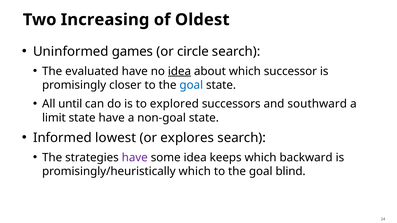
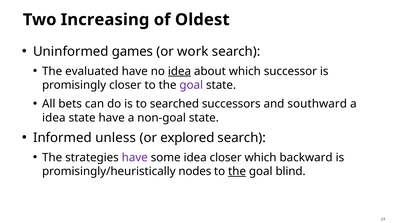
circle: circle -> work
goal at (191, 85) colour: blue -> purple
until: until -> bets
explored: explored -> searched
limit at (54, 118): limit -> idea
lowest: lowest -> unless
explores: explores -> explored
idea keeps: keeps -> closer
promisingly/heuristically which: which -> nodes
the at (237, 172) underline: none -> present
